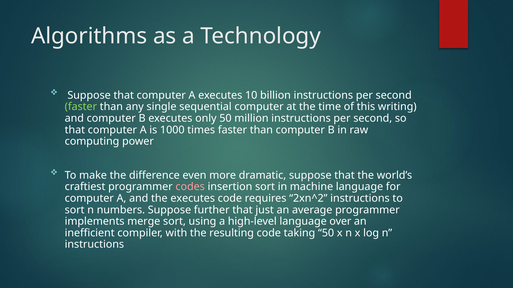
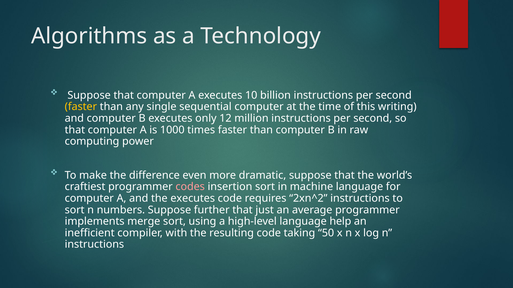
faster at (81, 107) colour: light green -> yellow
only 50: 50 -> 12
over: over -> help
